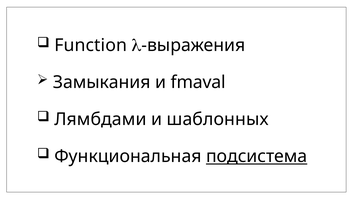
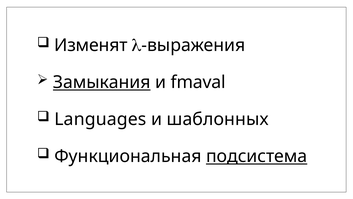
Function: Function -> Изменят
Замыкания underline: none -> present
Лямбдами: Лямбдами -> Languages
